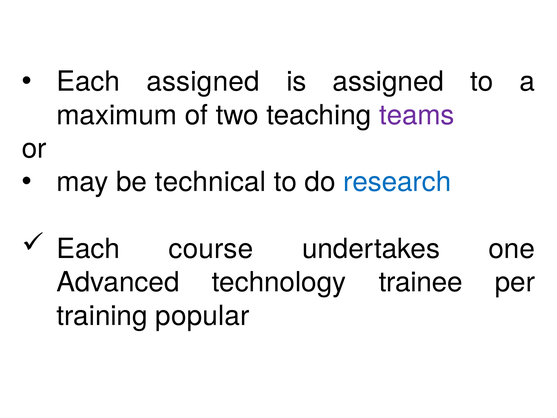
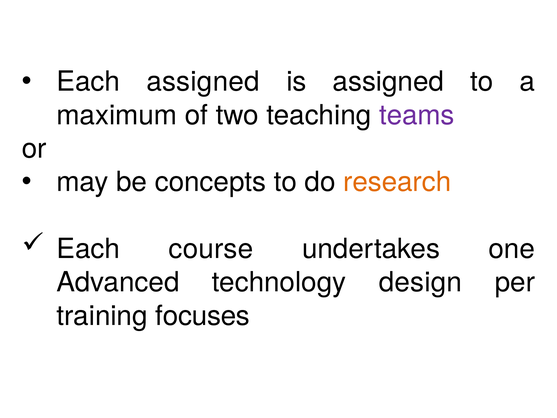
technical: technical -> concepts
research colour: blue -> orange
trainee: trainee -> design
popular: popular -> focuses
